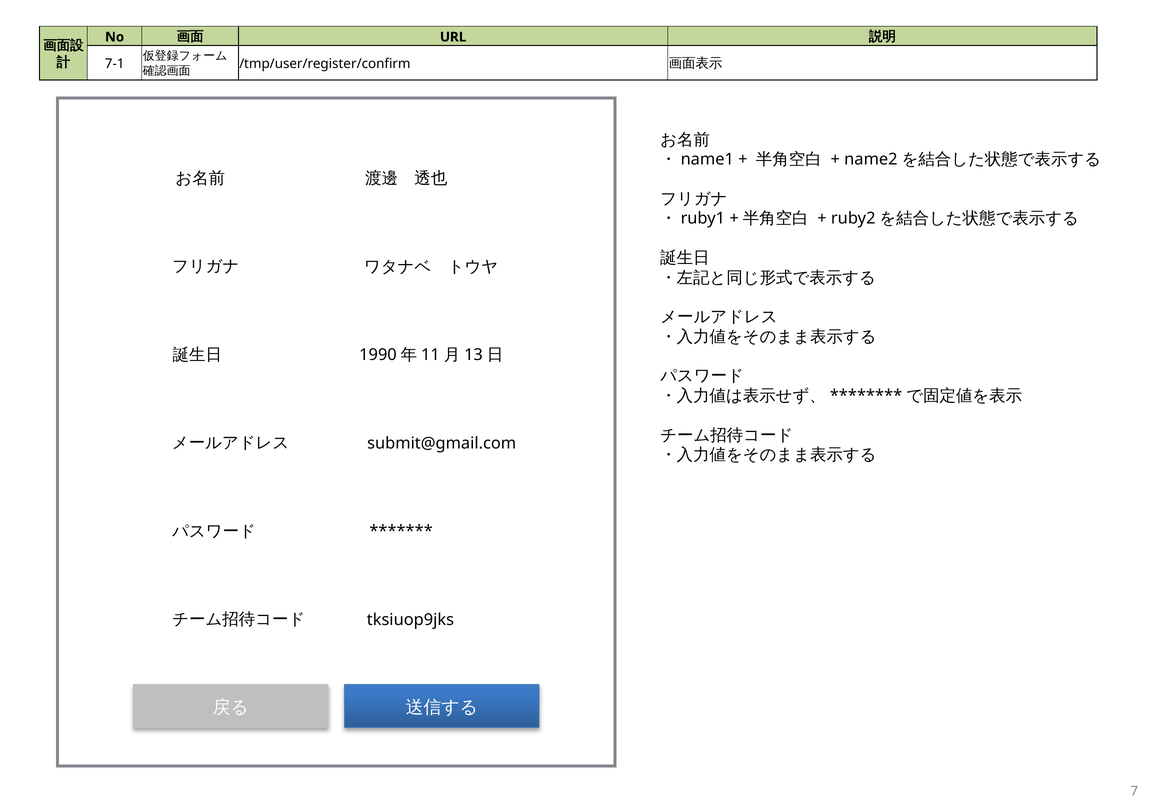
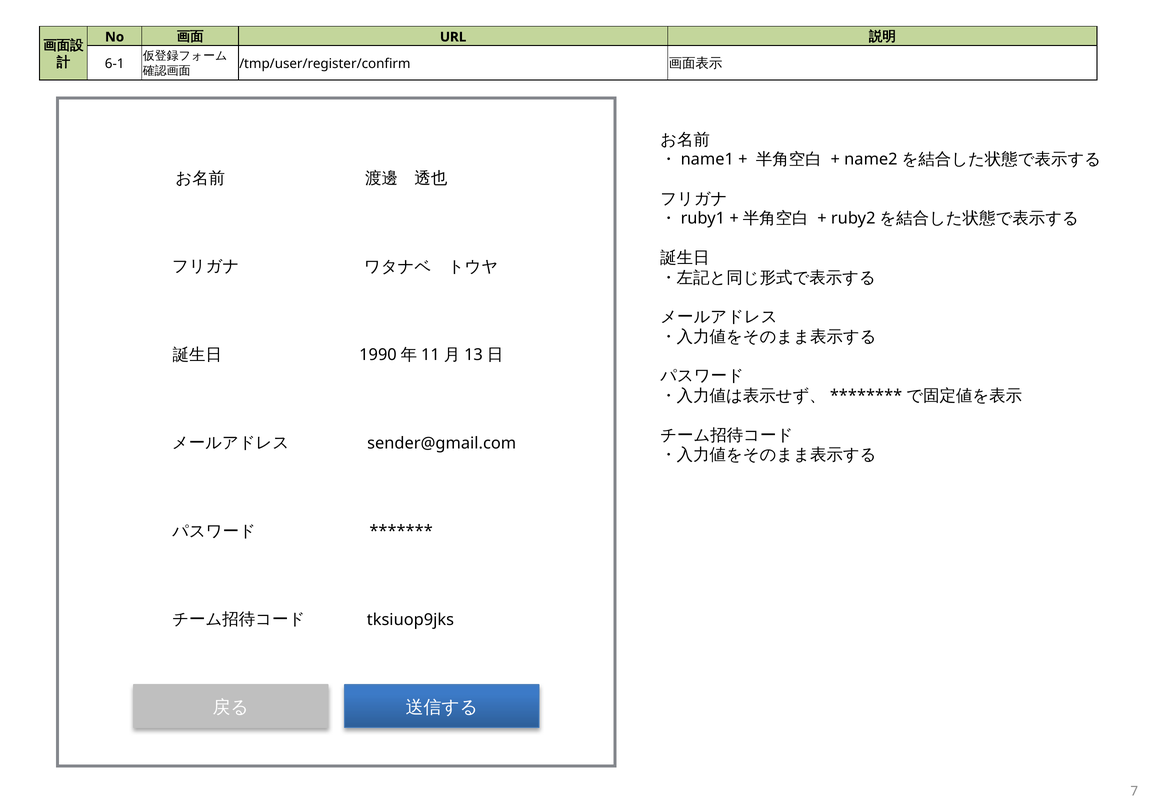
7-1: 7-1 -> 6-1
submit@gmail.com: submit@gmail.com -> sender@gmail.com
